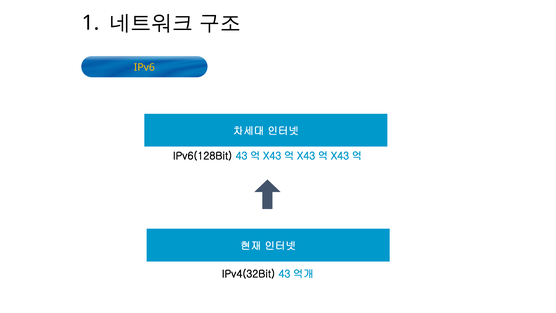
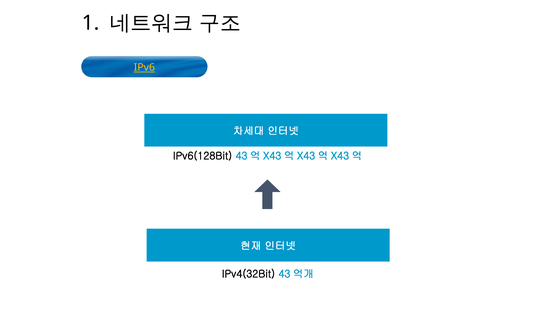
IPv6 underline: none -> present
